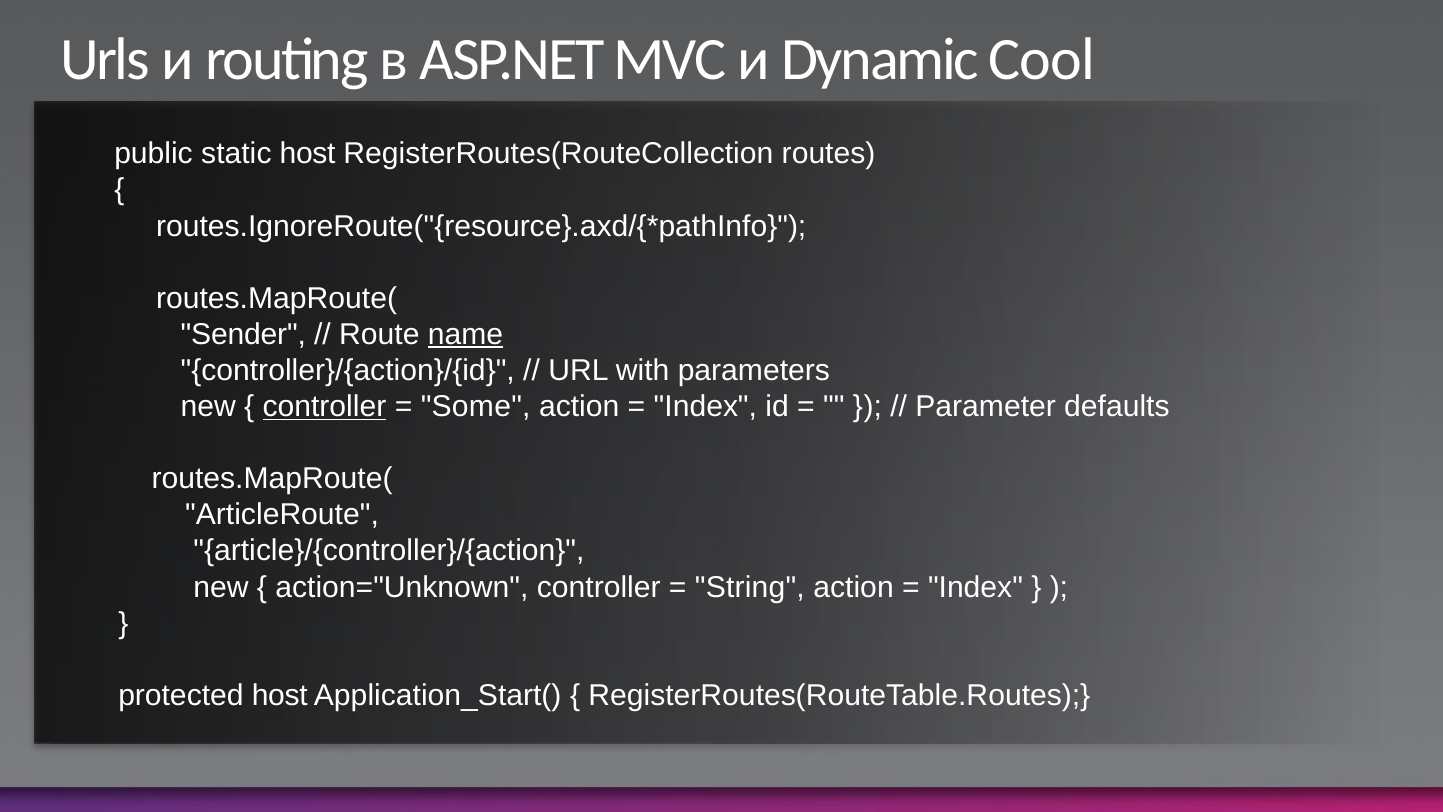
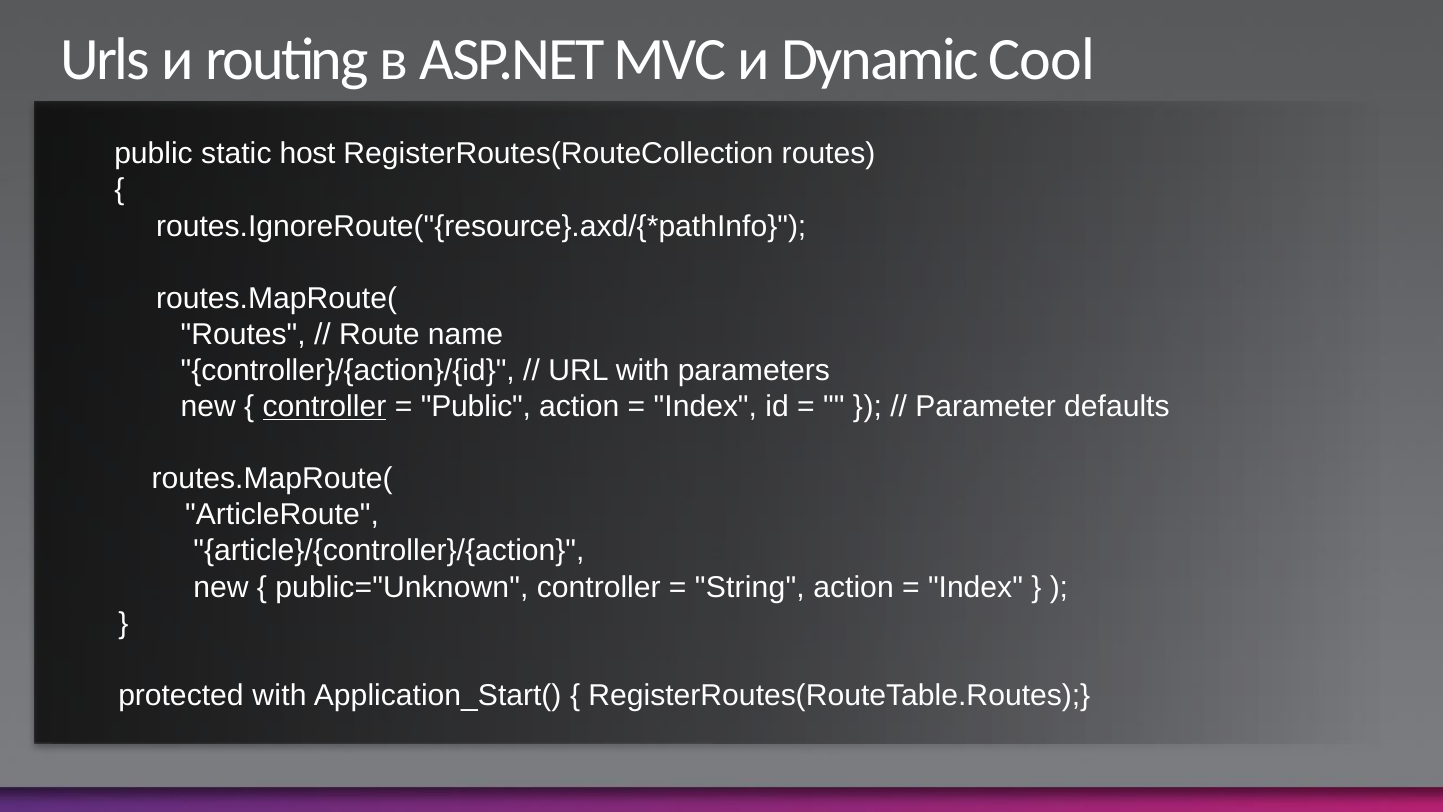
Sender at (243, 334): Sender -> Routes
name underline: present -> none
Some at (476, 407): Some -> Public
action="Unknown: action="Unknown -> public="Unknown
protected host: host -> with
